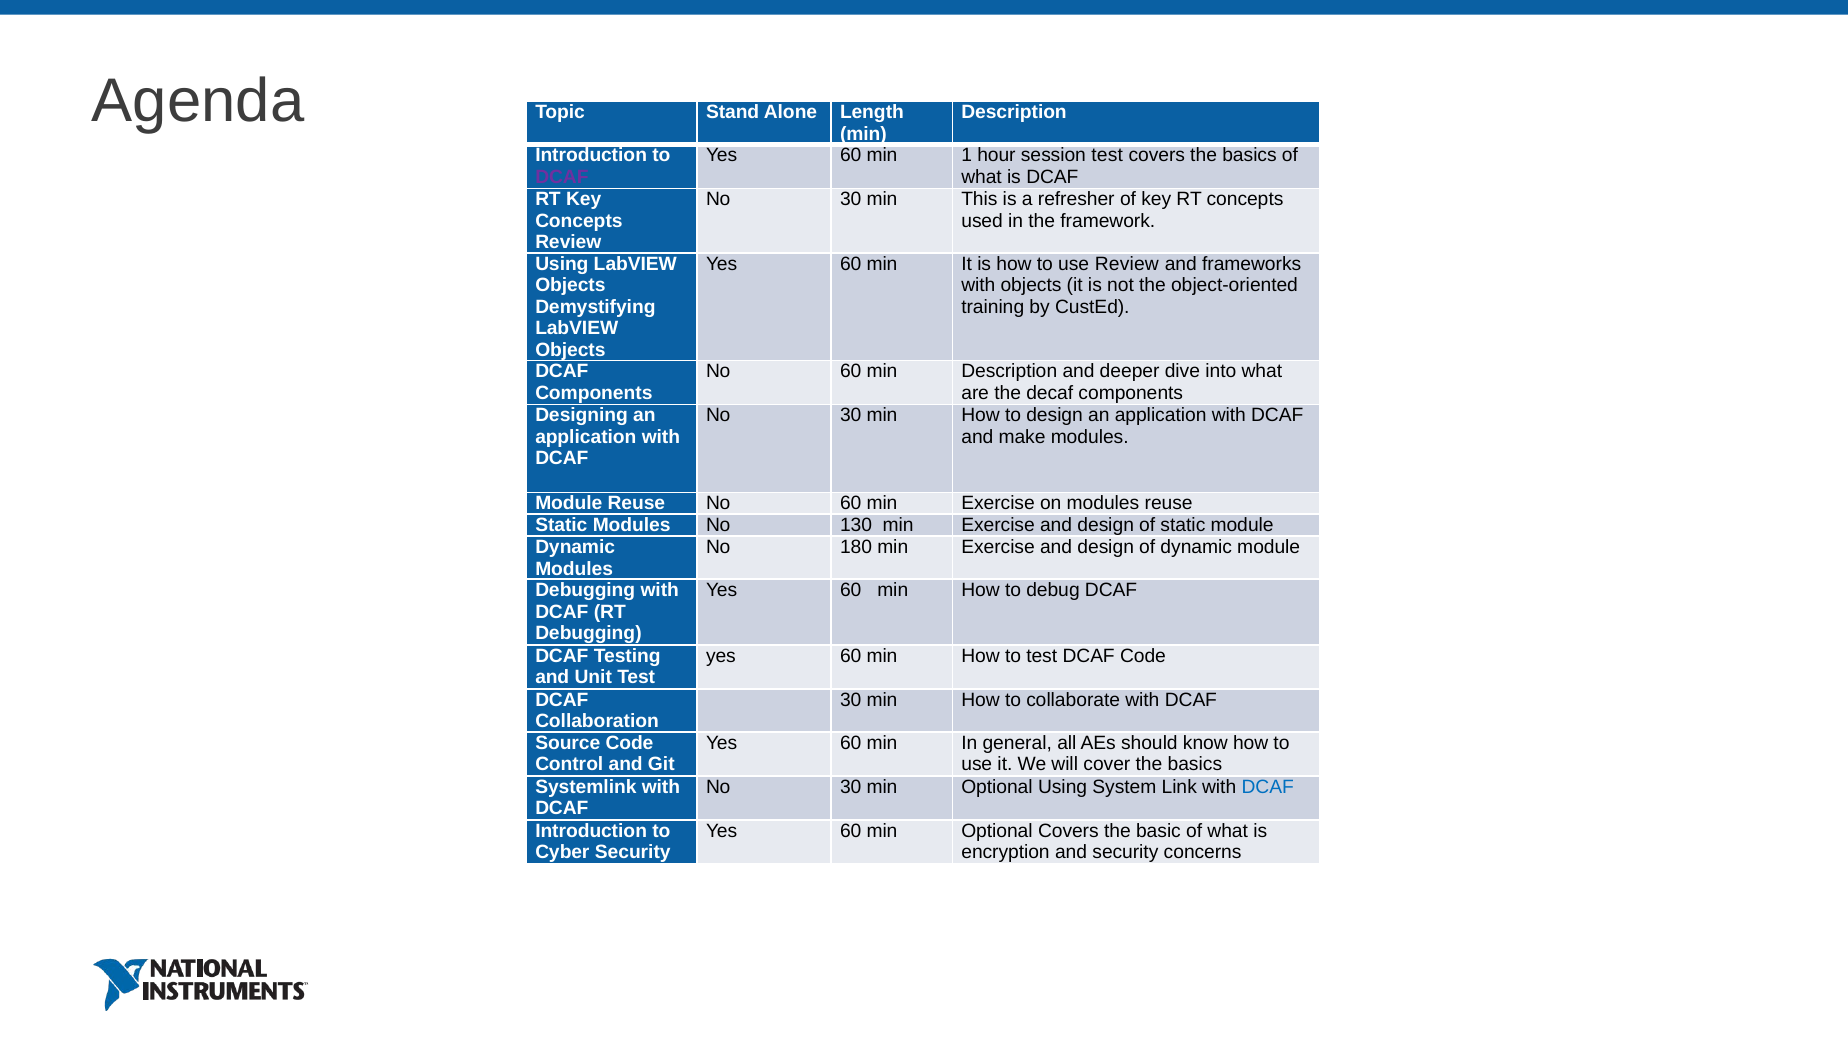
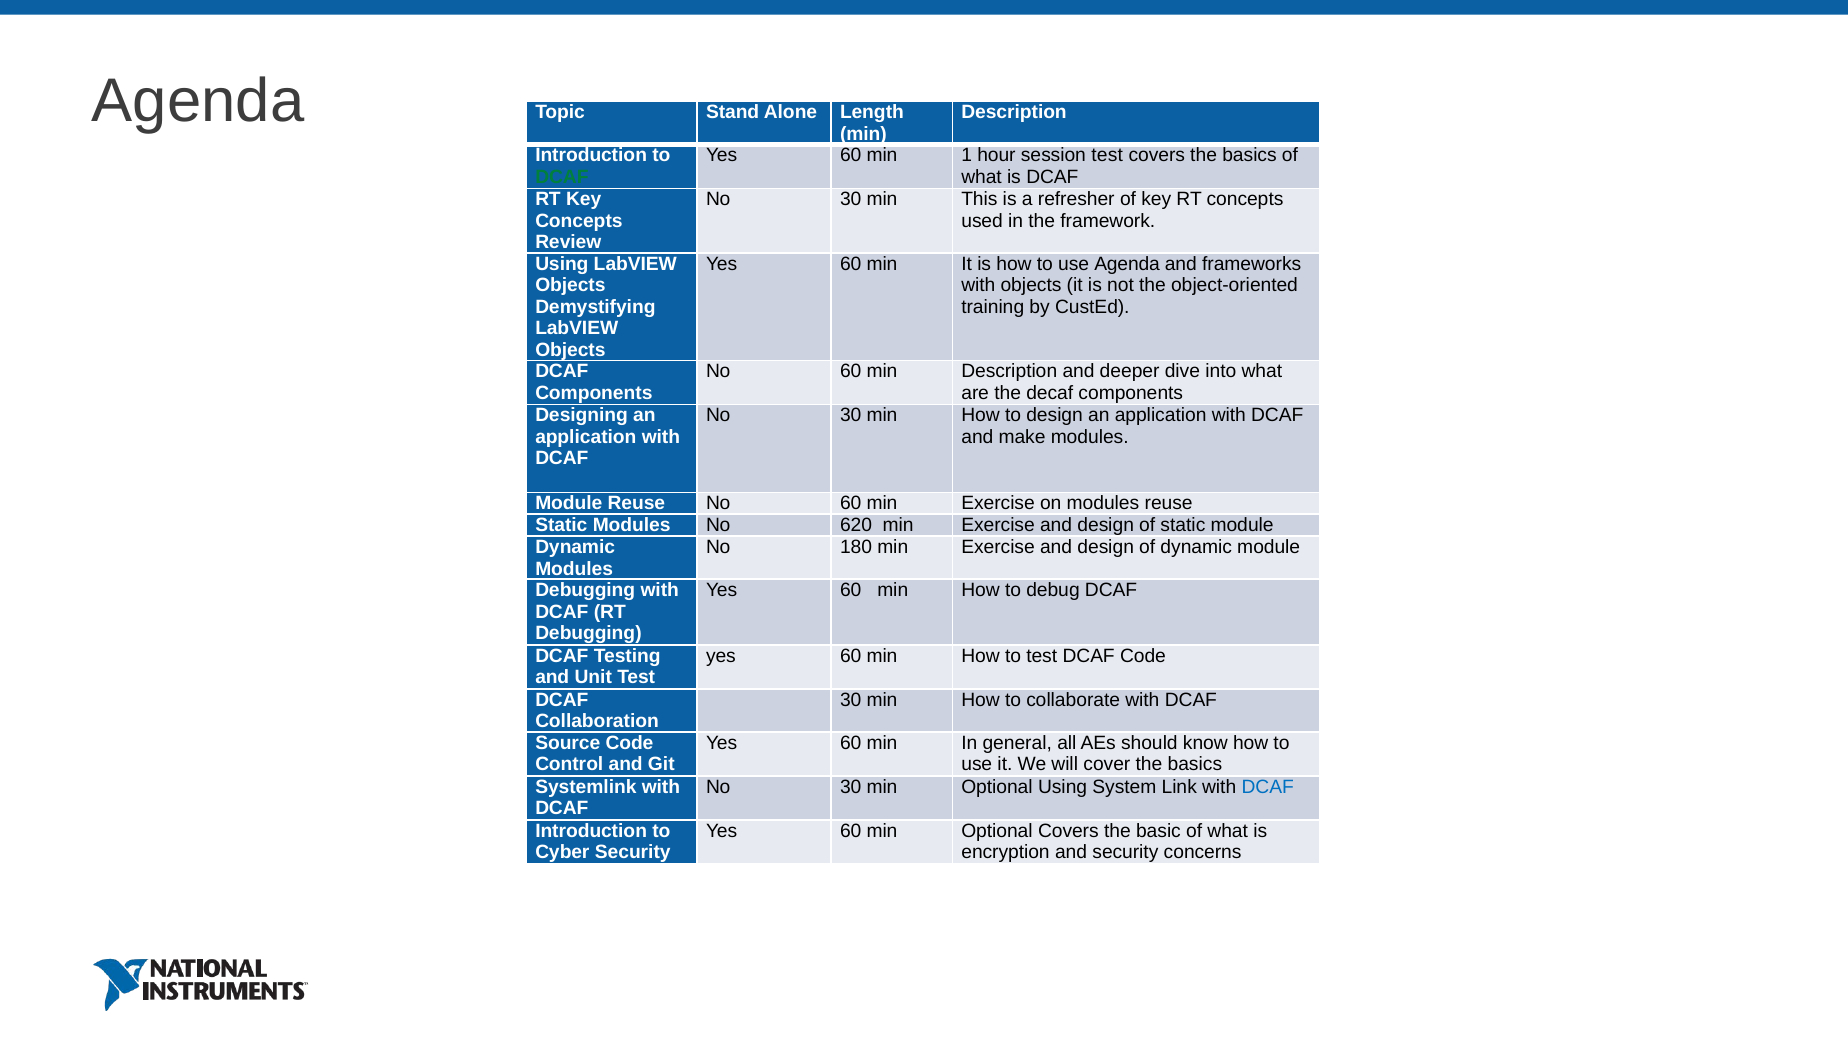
DCAF at (562, 177) colour: purple -> green
use Review: Review -> Agenda
130: 130 -> 620
